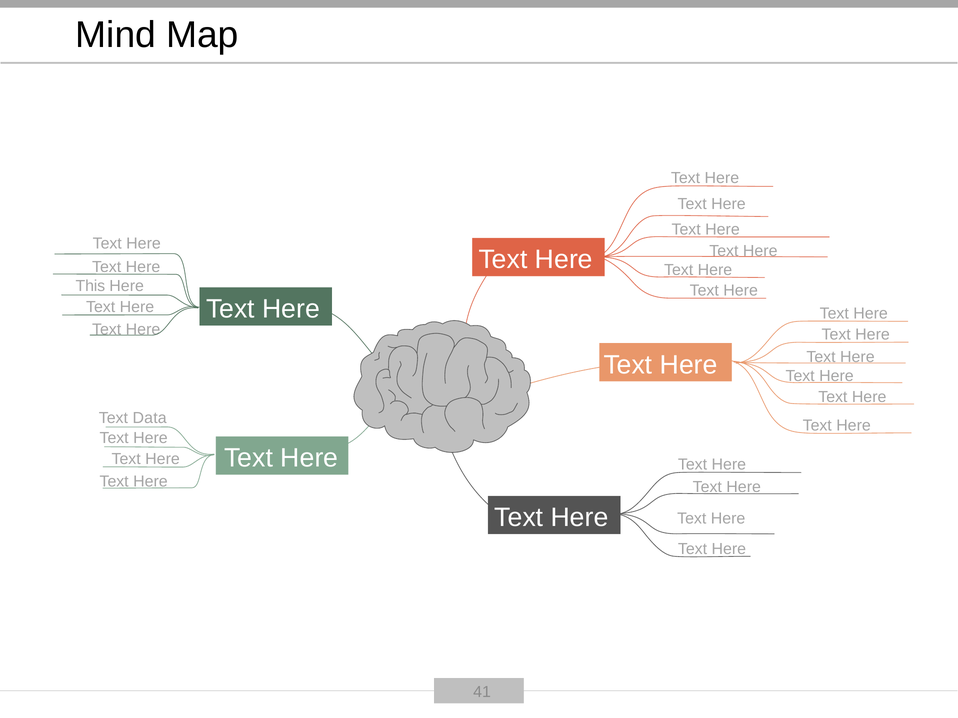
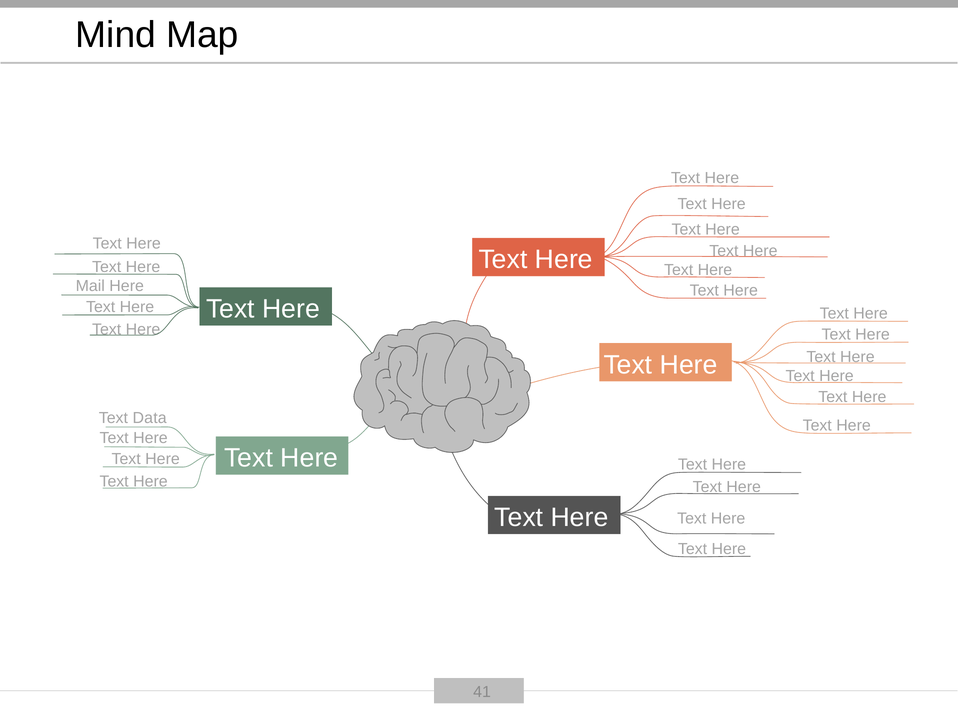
This: This -> Mail
